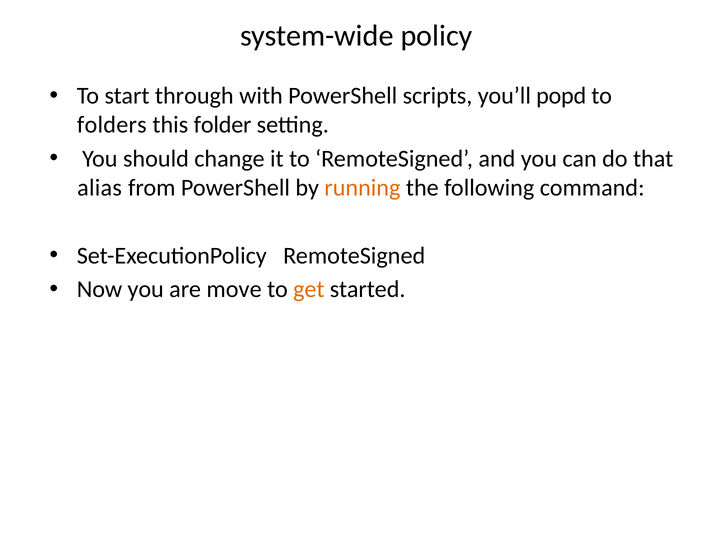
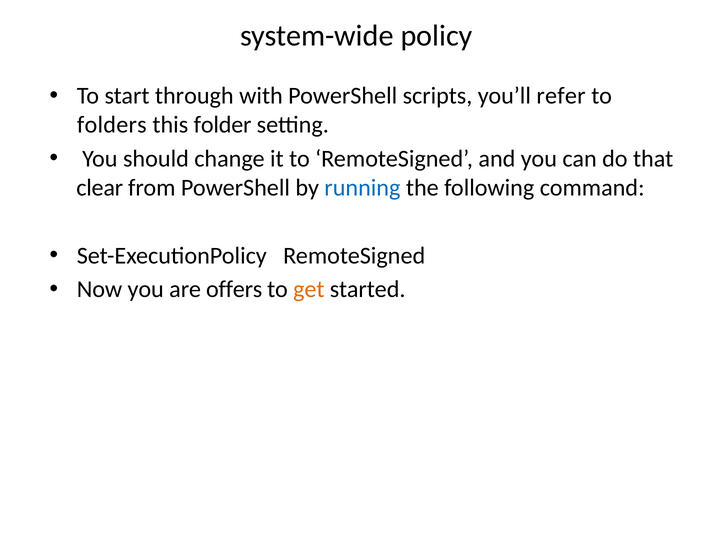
popd: popd -> refer
alias: alias -> clear
running colour: orange -> blue
move: move -> offers
